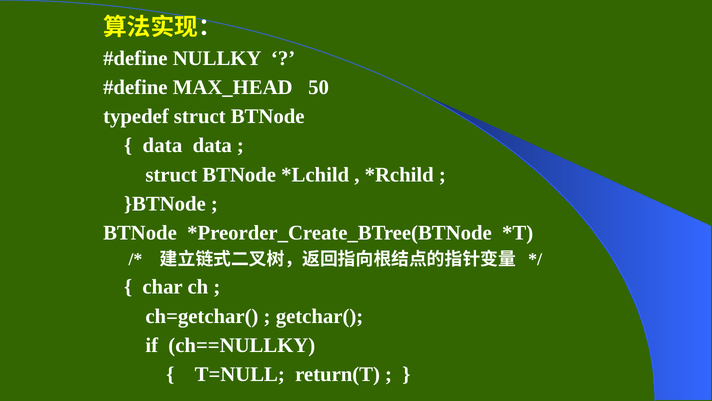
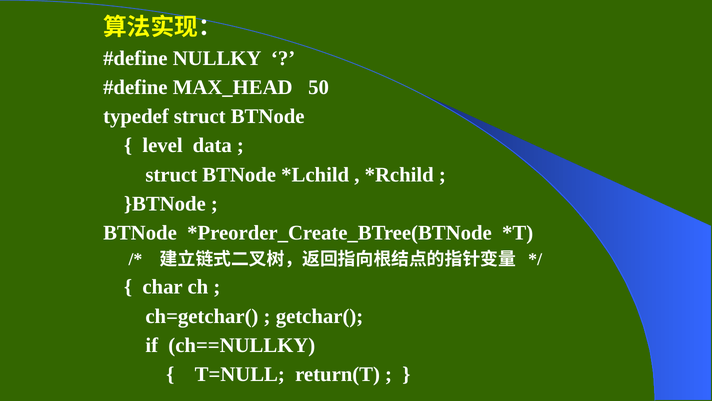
data at (162, 145): data -> level
